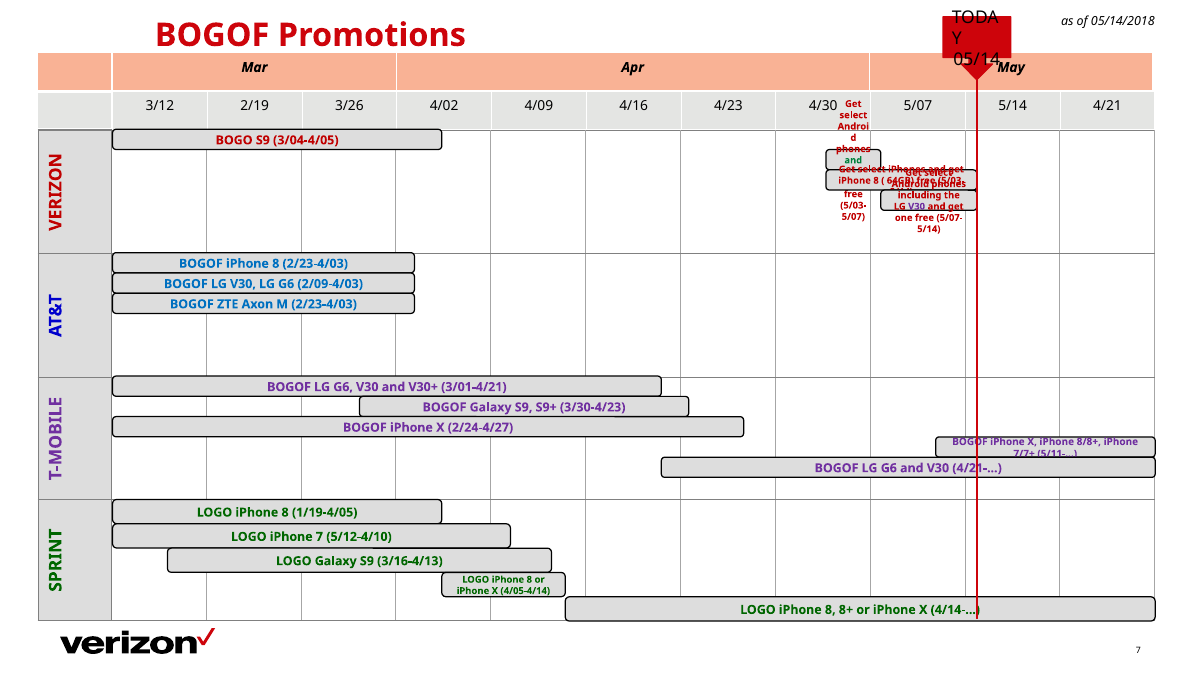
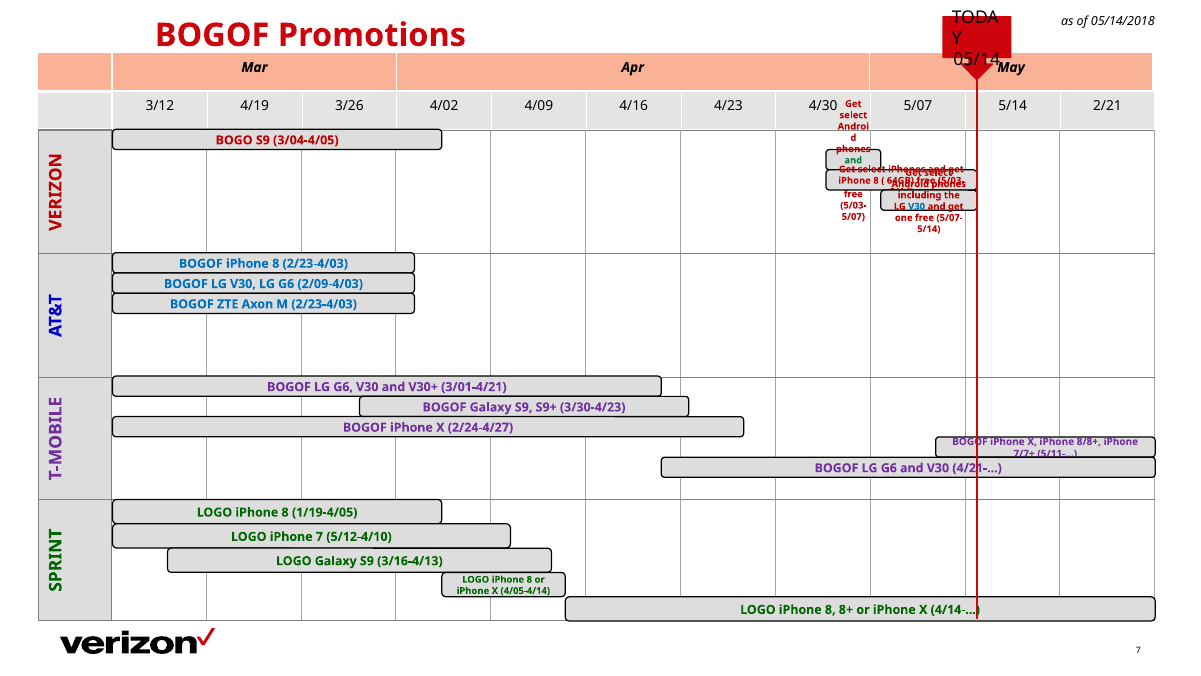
2/19: 2/19 -> 4/19
4/21: 4/21 -> 2/21
V30 at (917, 206) colour: purple -> blue
